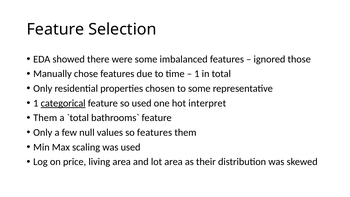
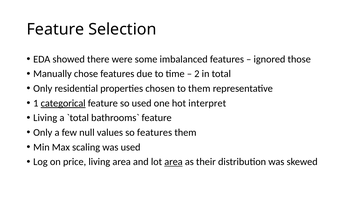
1 at (197, 74): 1 -> 2
to some: some -> them
Them at (45, 118): Them -> Living
area at (173, 162) underline: none -> present
